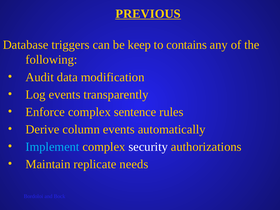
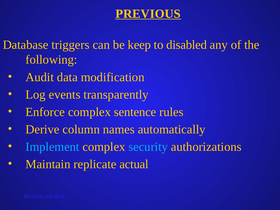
contains: contains -> disabled
column events: events -> names
security colour: white -> light blue
needs: needs -> actual
